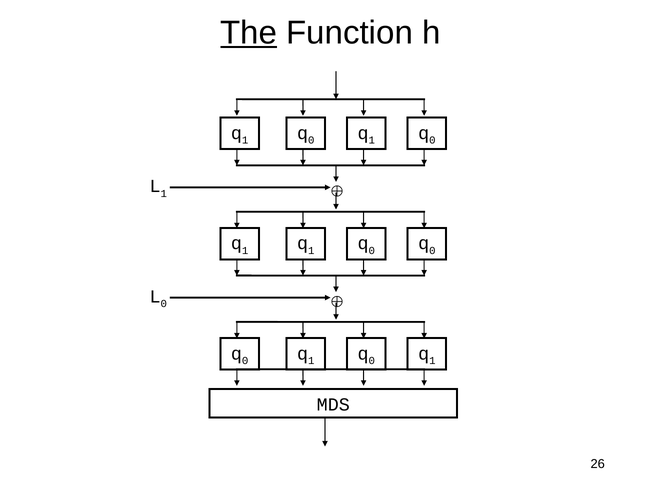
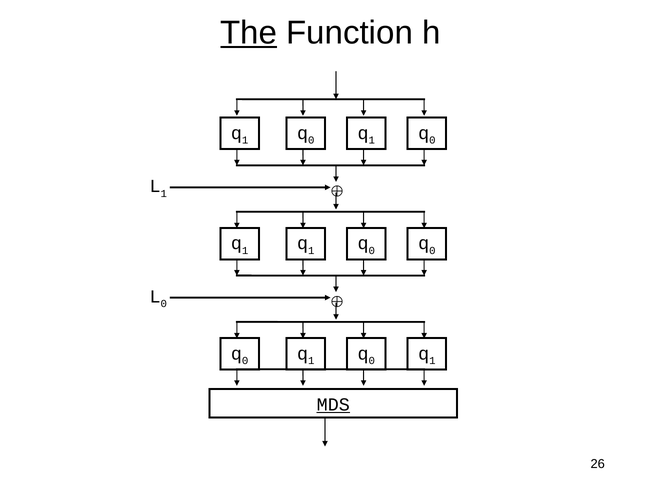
MDS underline: none -> present
